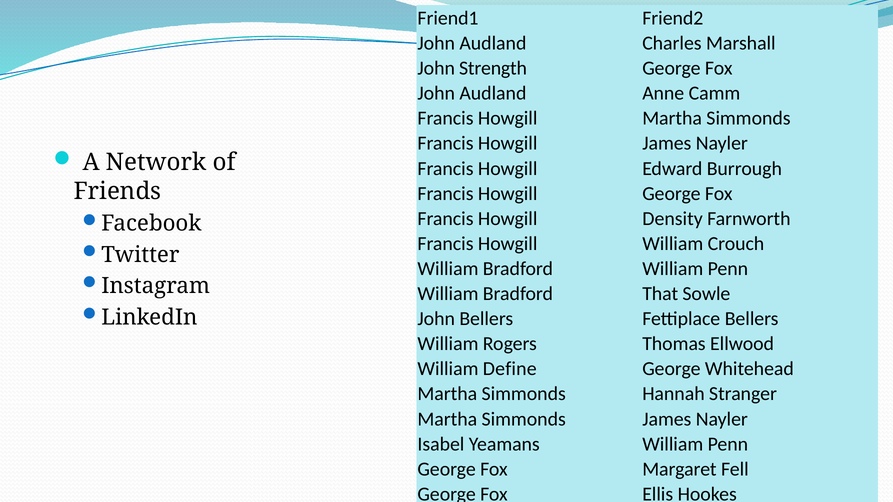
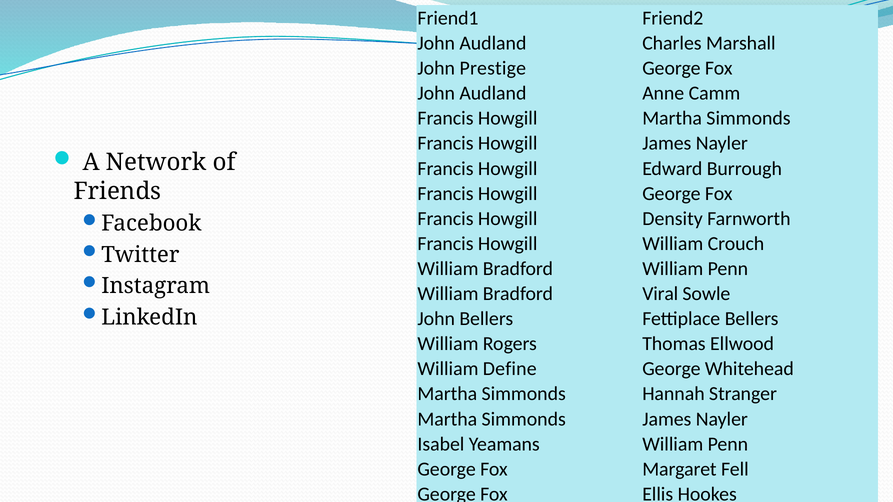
Strength: Strength -> Prestige
That: That -> Viral
